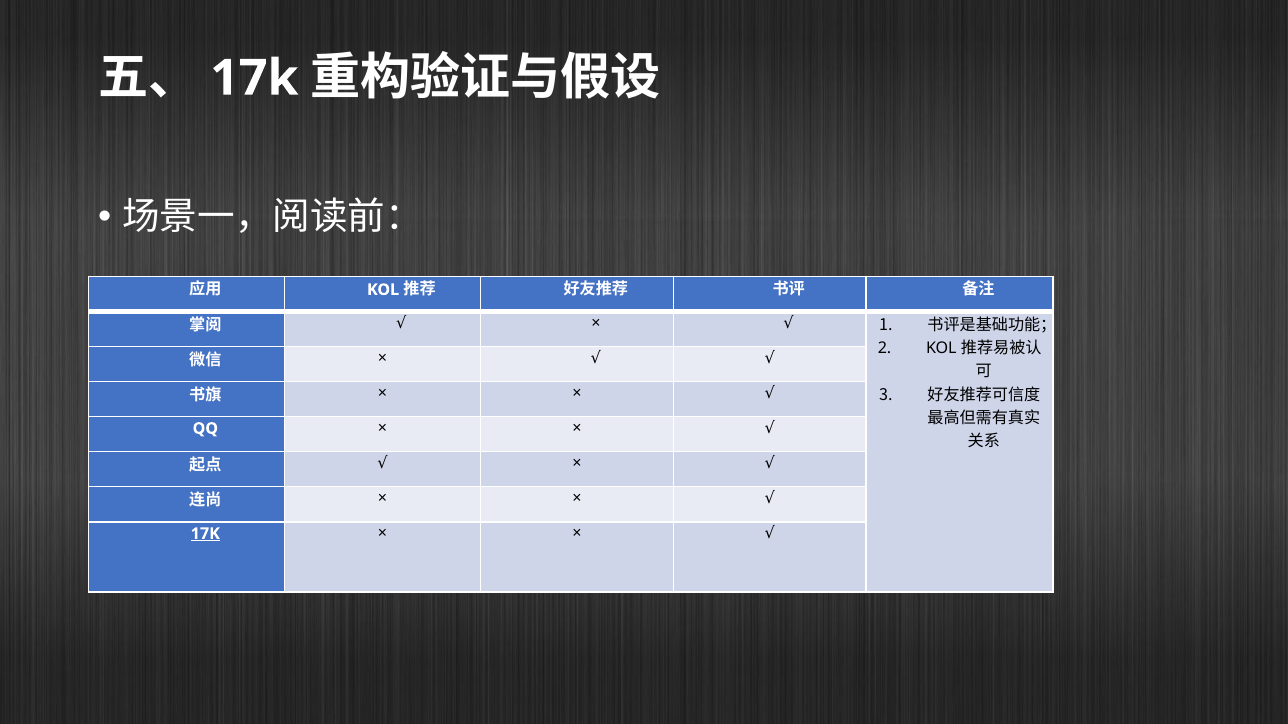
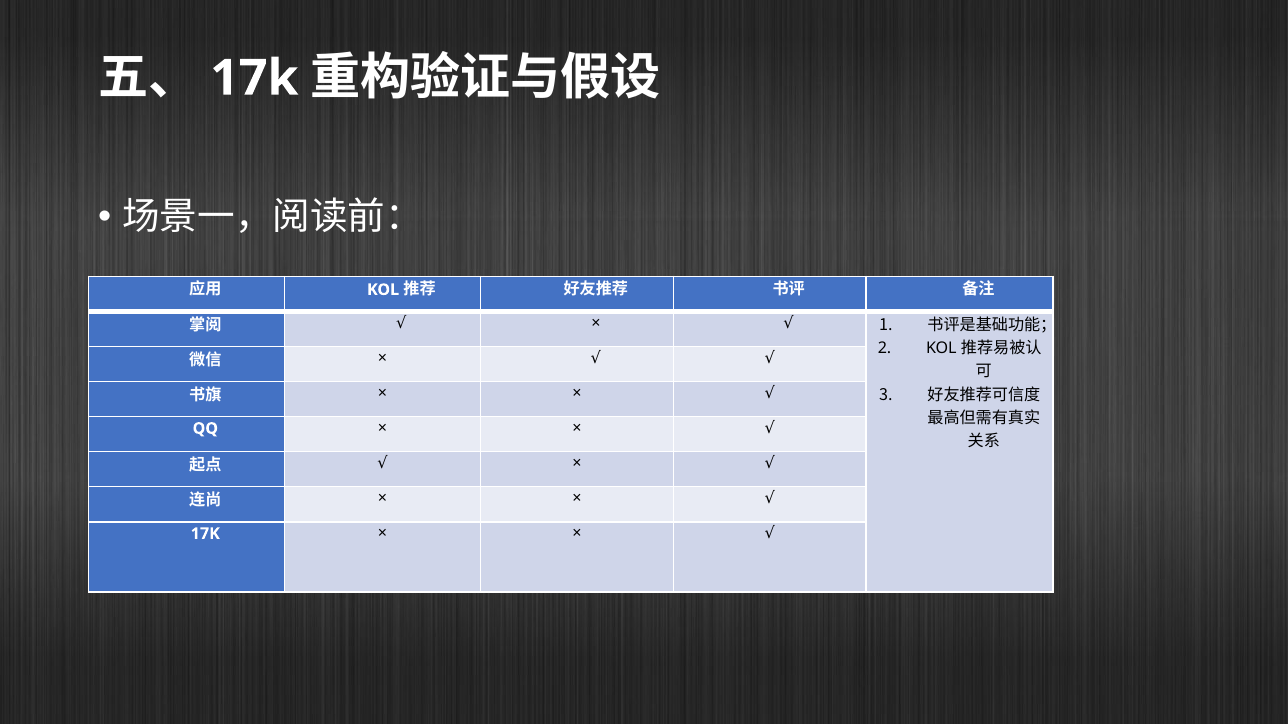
17K at (205, 534) underline: present -> none
